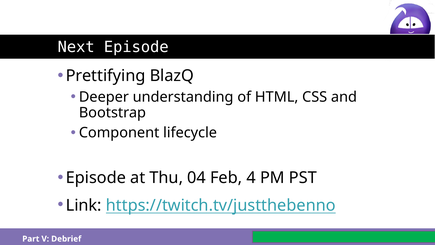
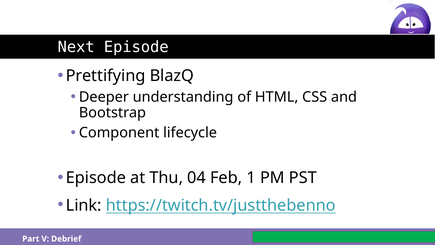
4: 4 -> 1
